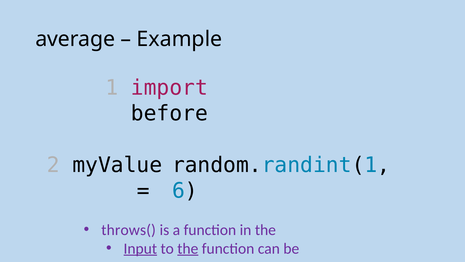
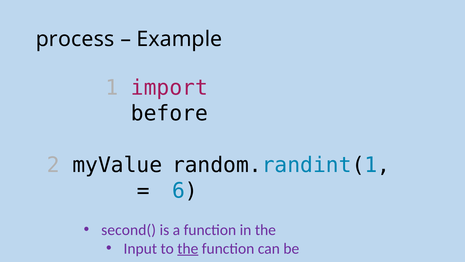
average: average -> process
throws(: throws( -> second(
Input underline: present -> none
